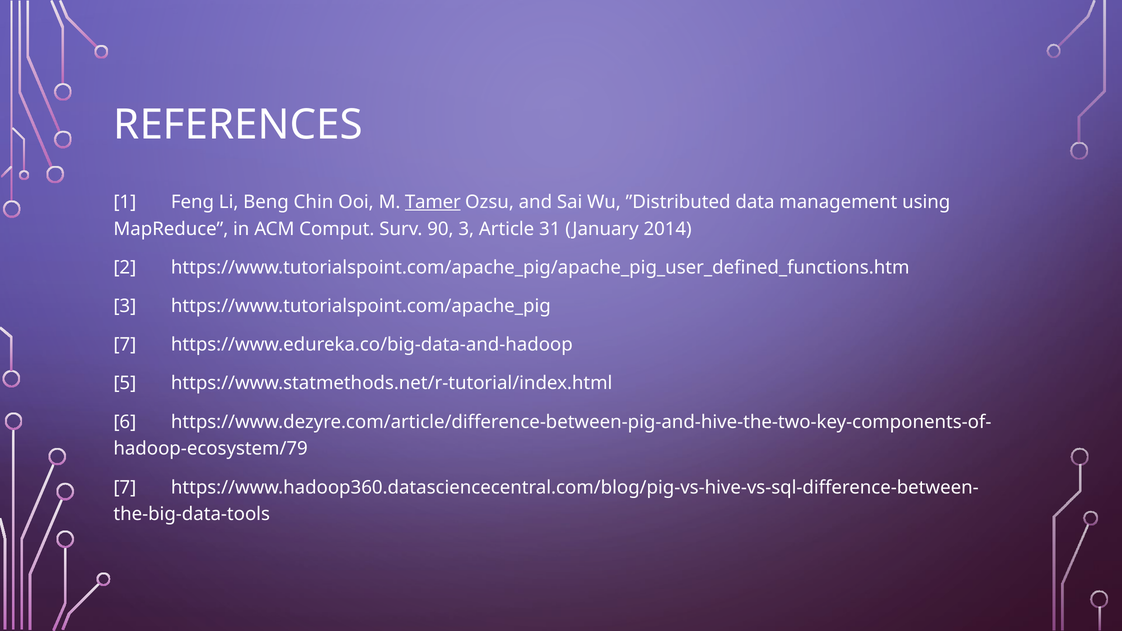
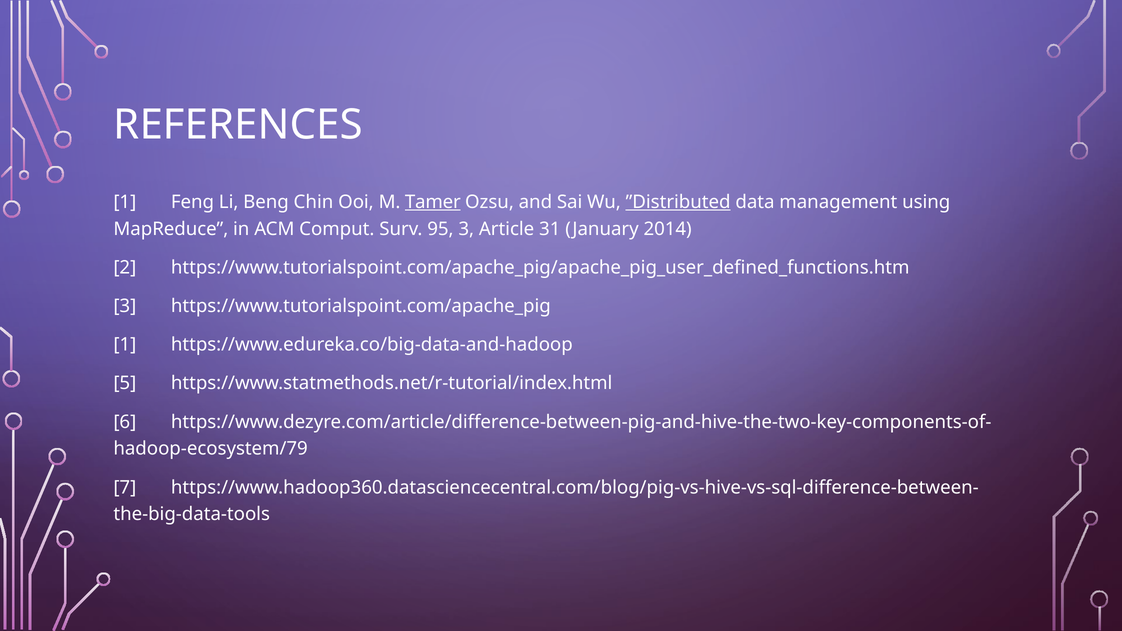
”Distributed underline: none -> present
90: 90 -> 95
7 at (125, 345): 7 -> 1
